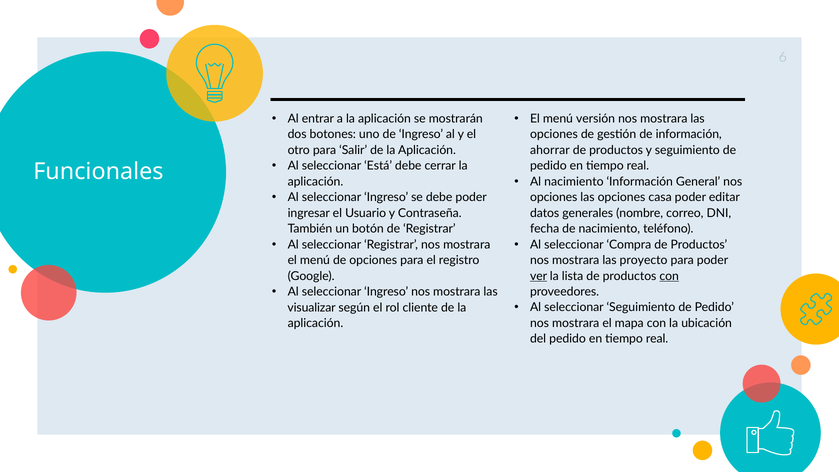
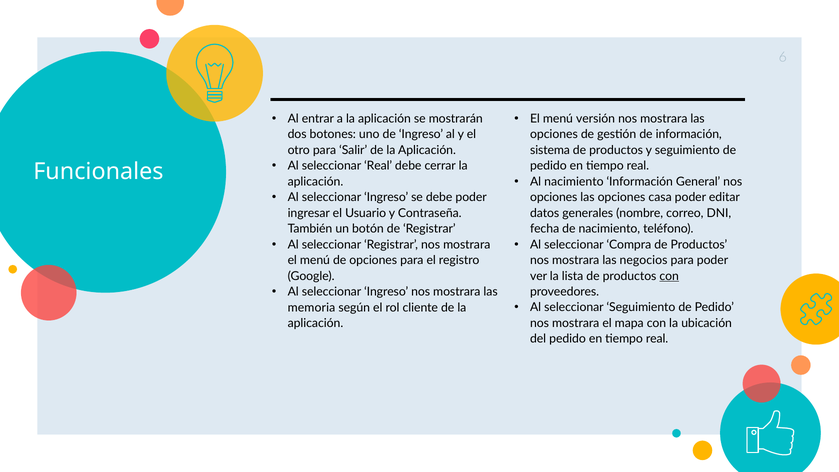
ahorrar: ahorrar -> sistema
seleccionar Está: Está -> Real
proyecto: proyecto -> negocios
ver underline: present -> none
visualizar: visualizar -> memoria
